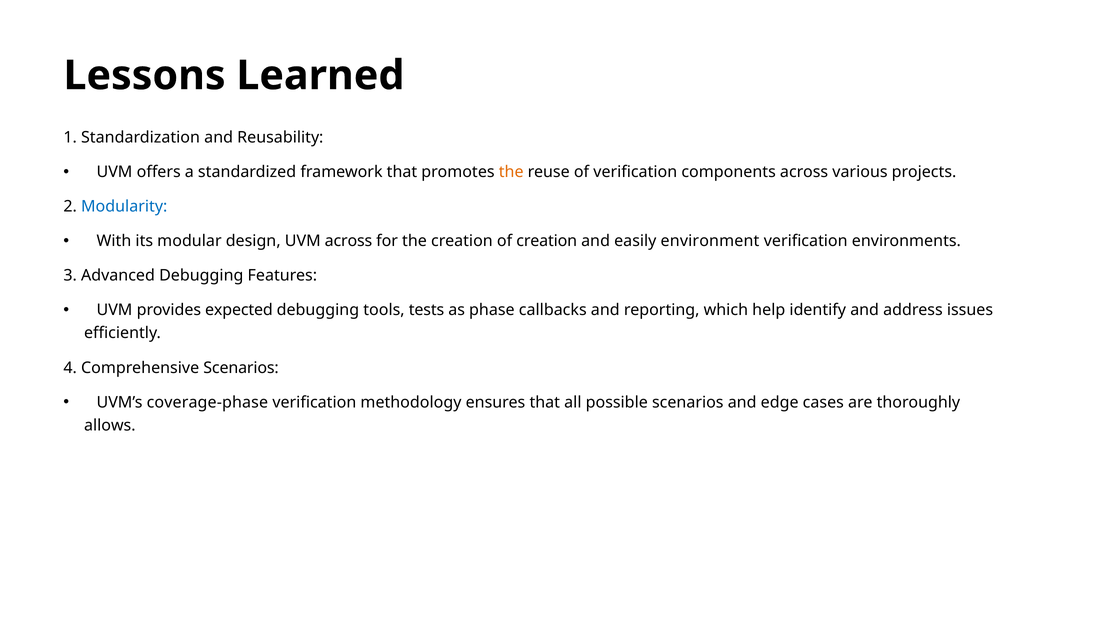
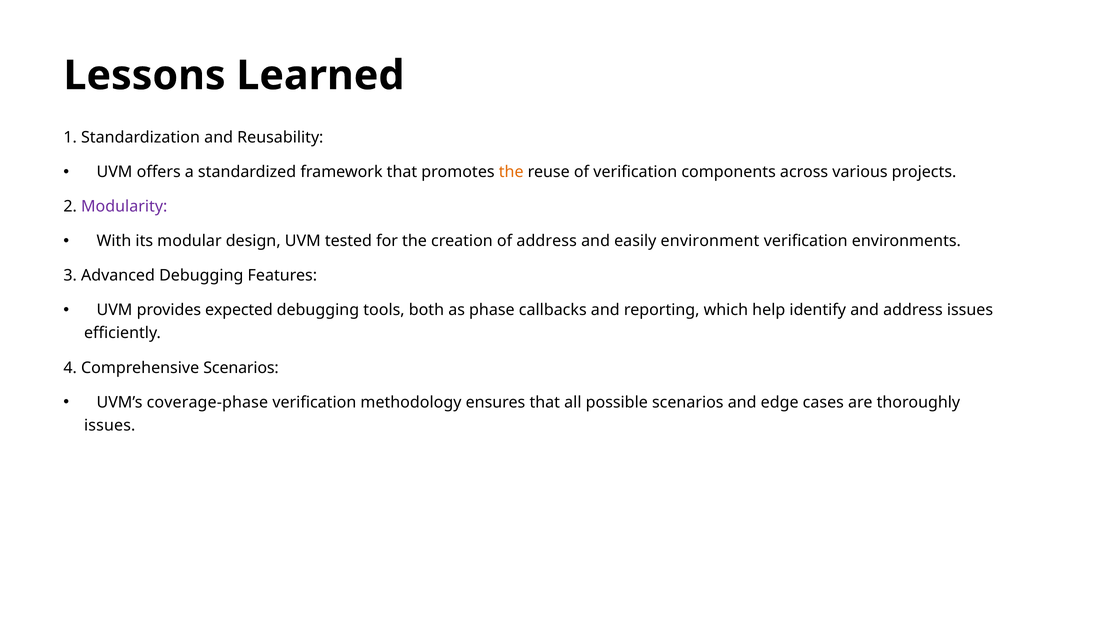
Modularity colour: blue -> purple
UVM across: across -> tested
of creation: creation -> address
tests: tests -> both
allows at (110, 425): allows -> issues
